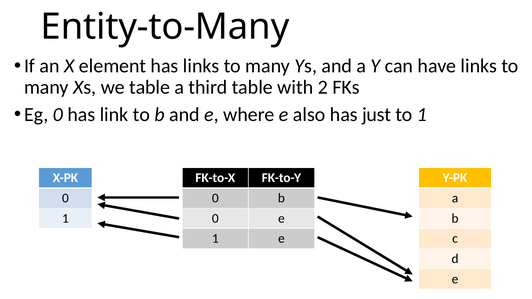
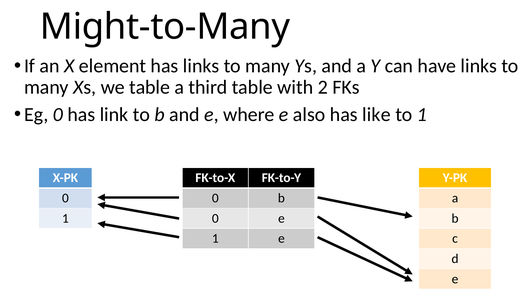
Entity-to-Many: Entity-to-Many -> Might-to-Many
just: just -> like
